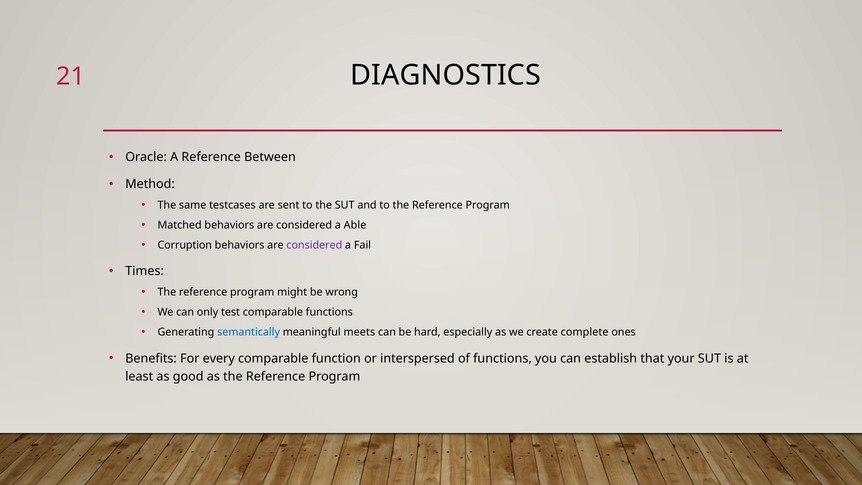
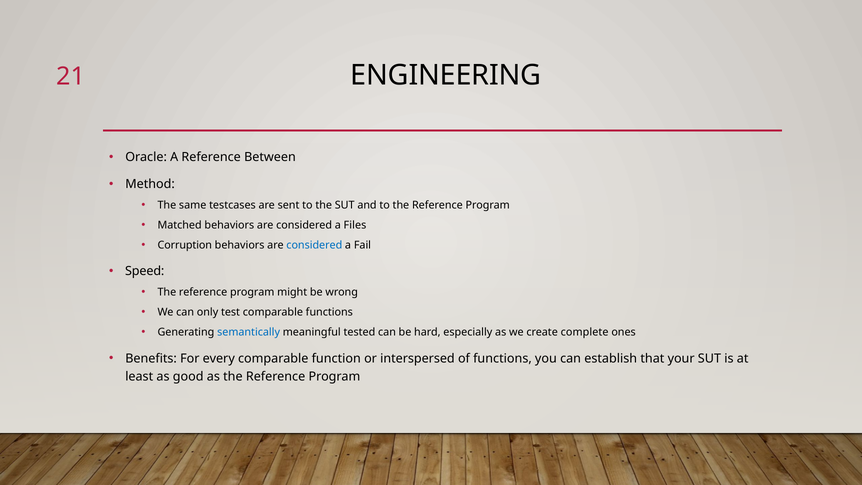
DIAGNOSTICS: DIAGNOSTICS -> ENGINEERING
Able: Able -> Files
considered at (314, 245) colour: purple -> blue
Times: Times -> Speed
meets: meets -> tested
